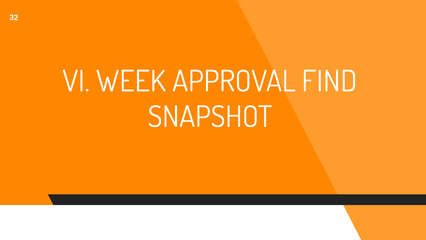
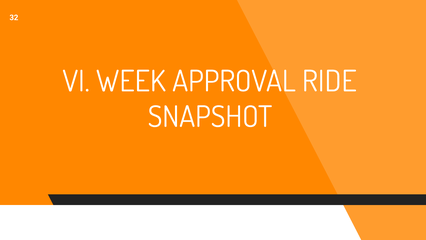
FIND: FIND -> RIDE
